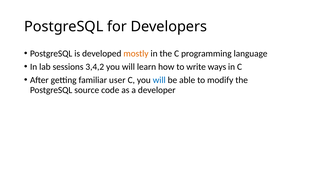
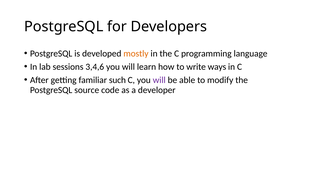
3,4,2: 3,4,2 -> 3,4,6
user: user -> such
will at (159, 80) colour: blue -> purple
